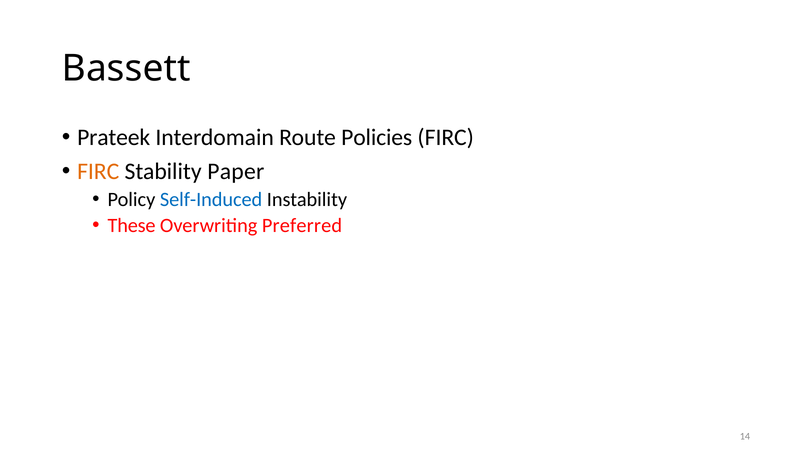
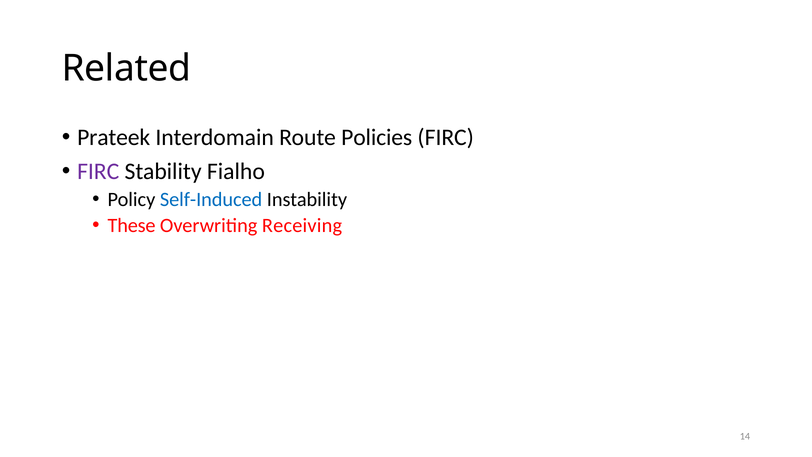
Bassett: Bassett -> Related
FIRC at (98, 171) colour: orange -> purple
Paper: Paper -> Fialho
Preferred: Preferred -> Receiving
